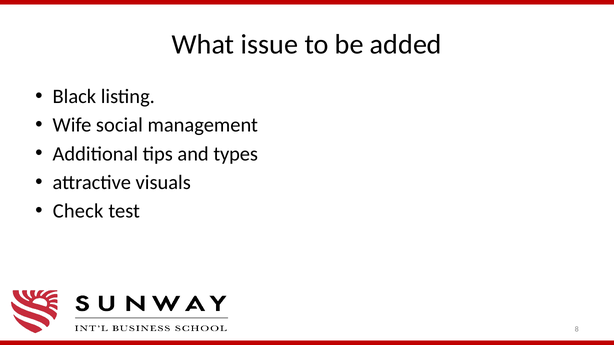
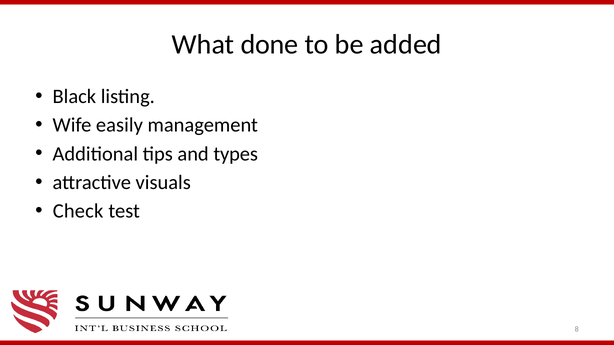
issue: issue -> done
social: social -> easily
